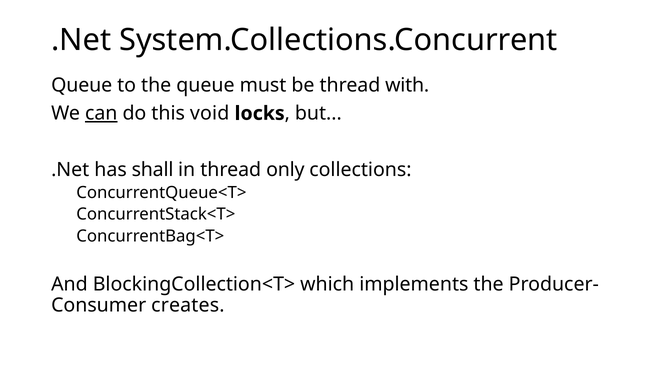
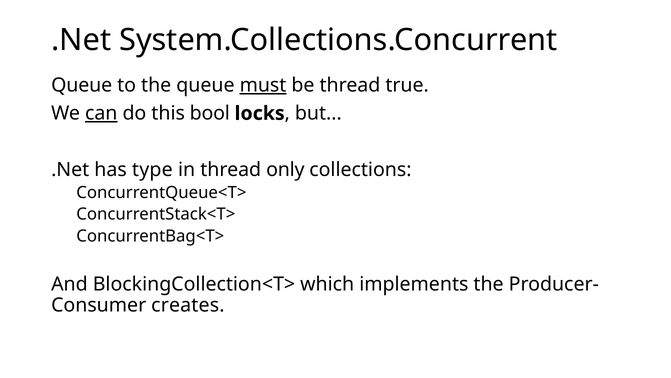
must underline: none -> present
with: with -> true
void: void -> bool
shall: shall -> type
